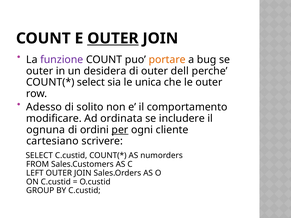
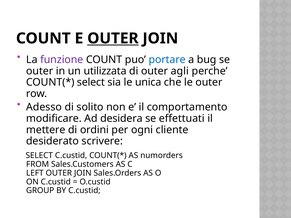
portare colour: orange -> blue
desidera: desidera -> utilizzata
dell: dell -> agli
ordinata: ordinata -> desidera
includere: includere -> effettuati
ognuna: ognuna -> mettere
per underline: present -> none
cartesiano: cartesiano -> desiderato
